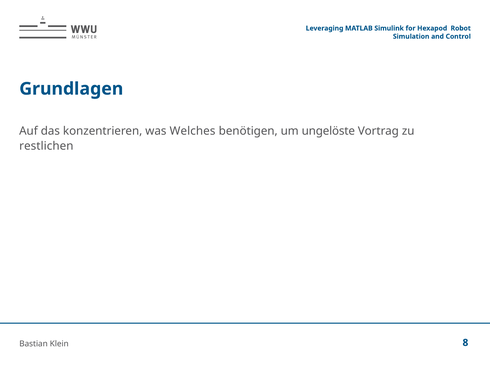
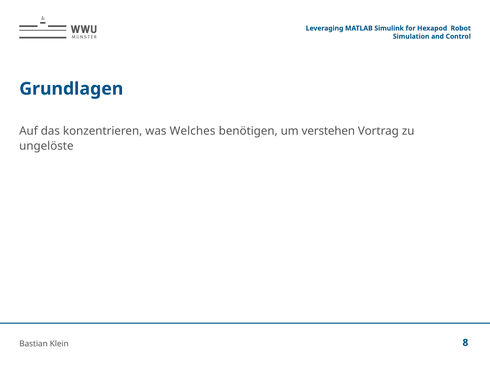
ungelöste: ungelöste -> verstehen
restlichen: restlichen -> ungelöste
